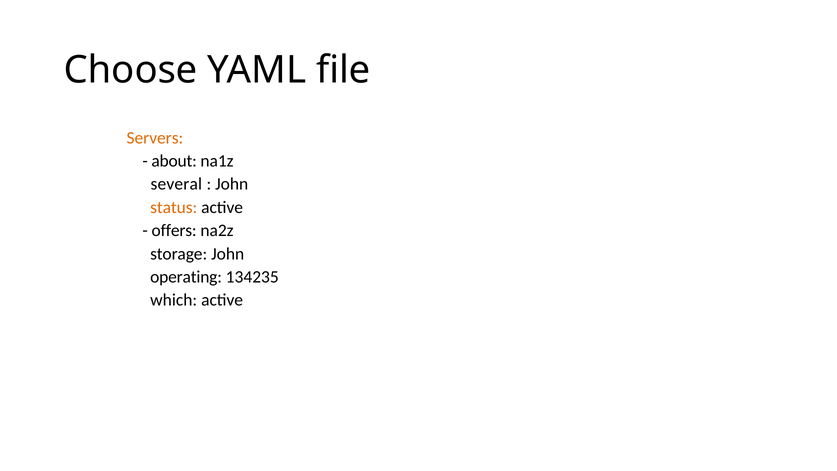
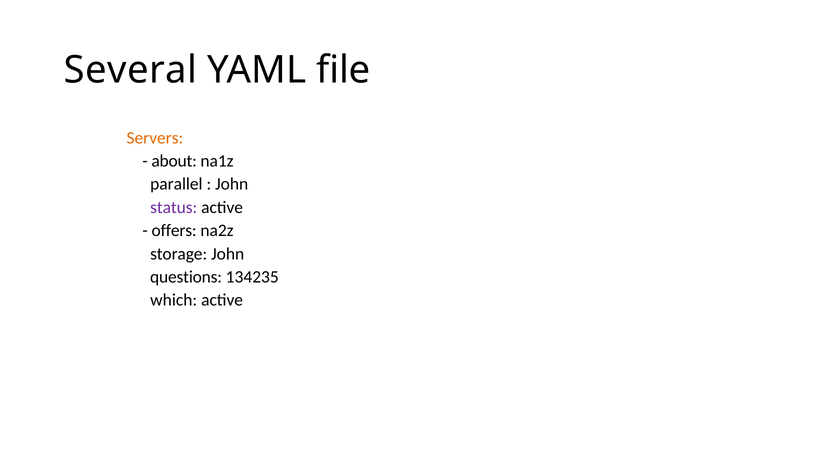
Choose: Choose -> Several
several: several -> parallel
status colour: orange -> purple
operating: operating -> questions
